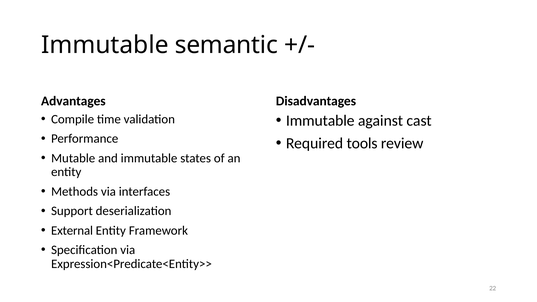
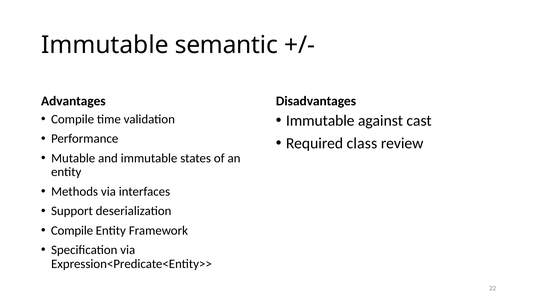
tools: tools -> class
External at (72, 231): External -> Compile
